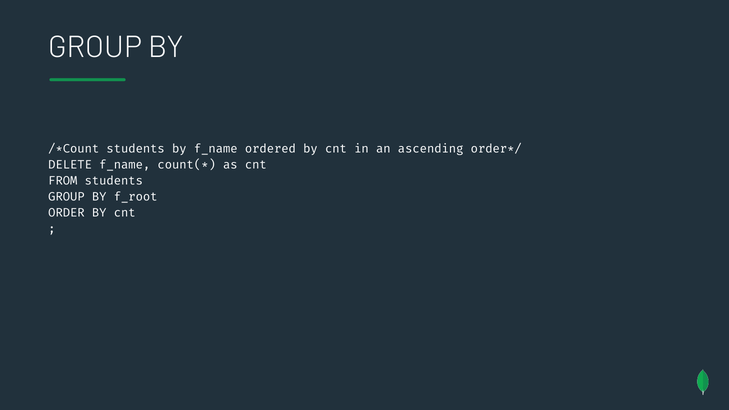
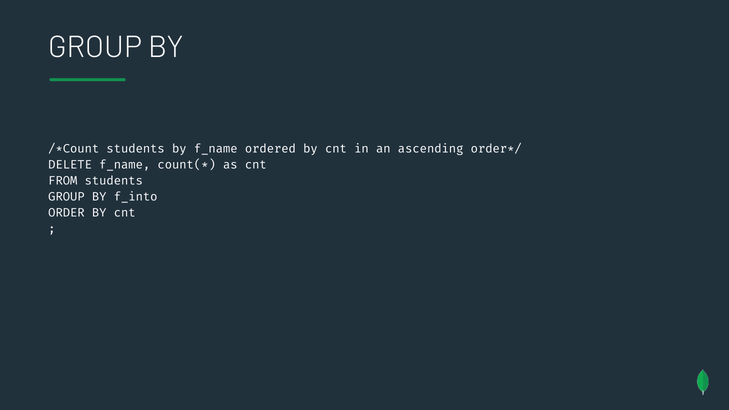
f_root: f_root -> f_into
